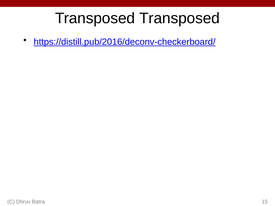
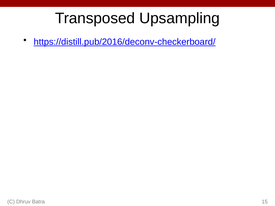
Transposed Transposed: Transposed -> Upsampling
